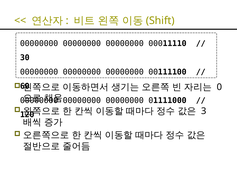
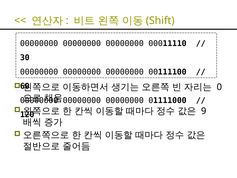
3: 3 -> 9
